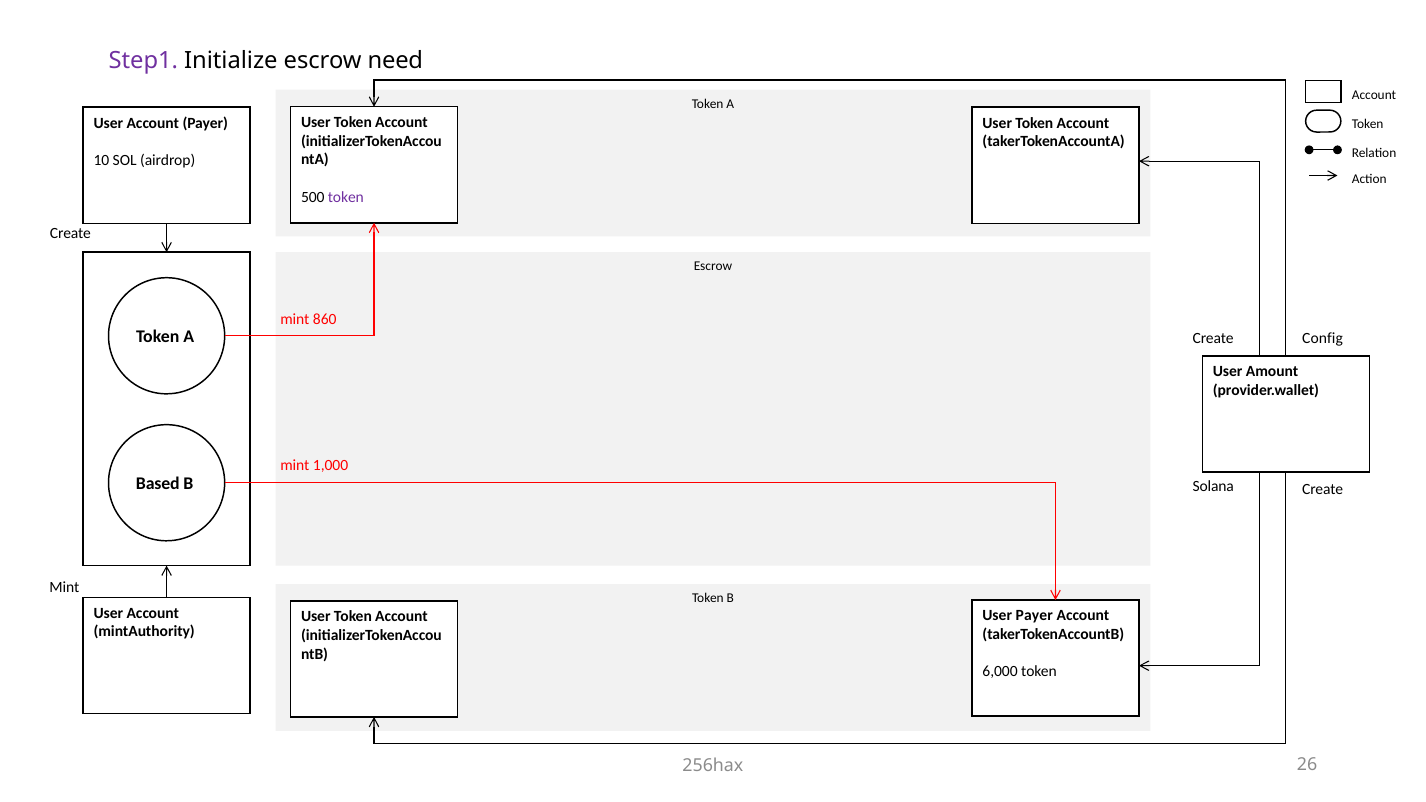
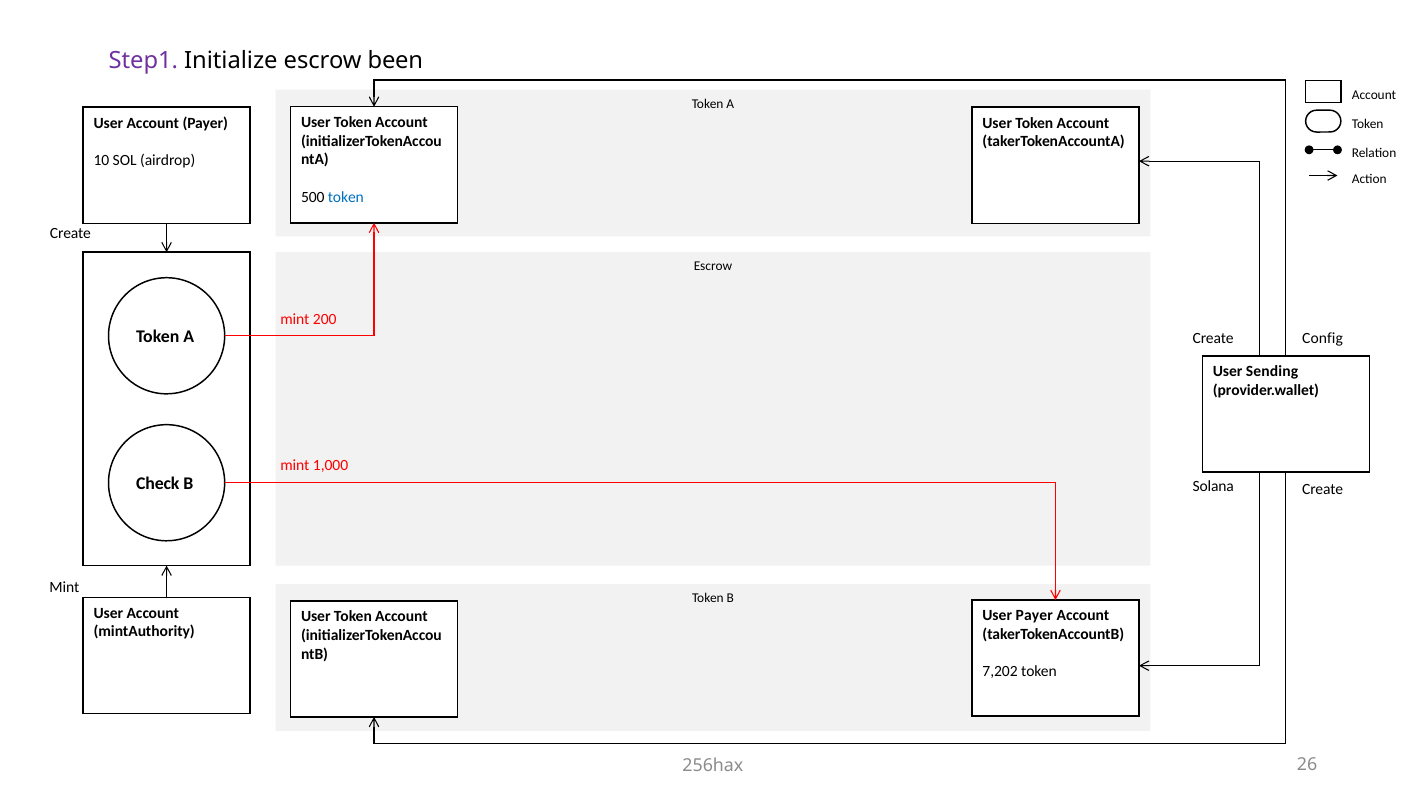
need: need -> been
token at (346, 197) colour: purple -> blue
860: 860 -> 200
Amount: Amount -> Sending
Based: Based -> Check
6,000: 6,000 -> 7,202
